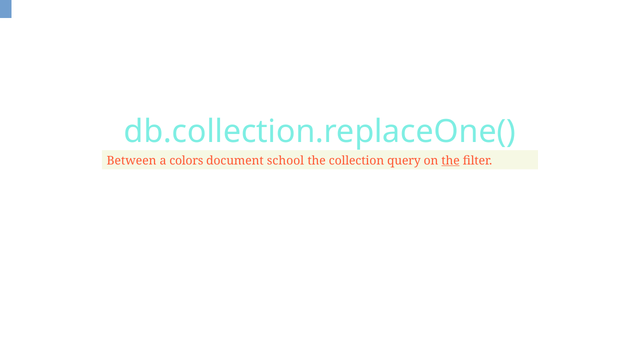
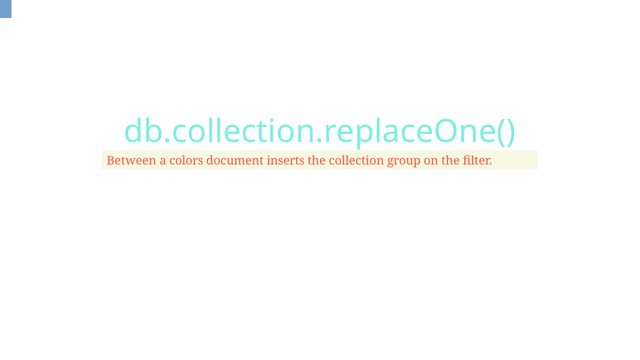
school: school -> inserts
query: query -> group
the at (451, 161) underline: present -> none
